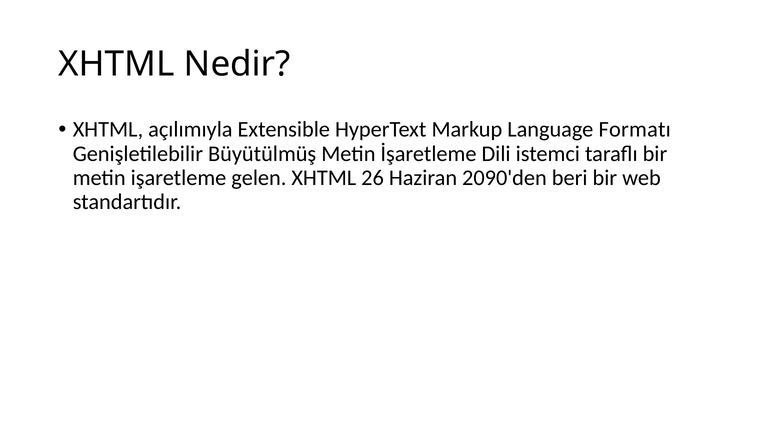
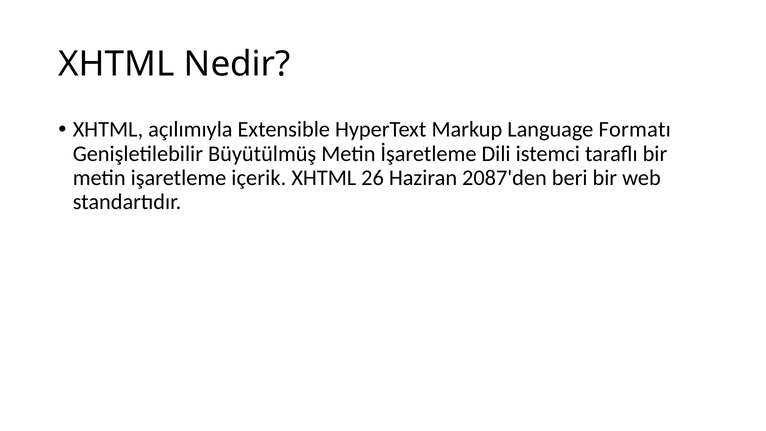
gelen: gelen -> içerik
2090'den: 2090'den -> 2087'den
